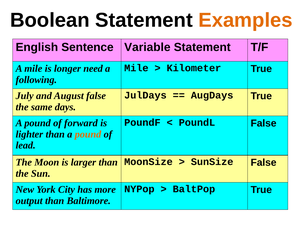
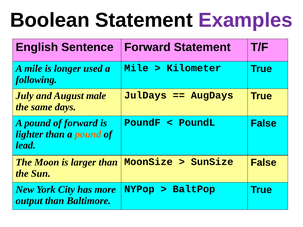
Examples colour: orange -> purple
Sentence Variable: Variable -> Forward
need: need -> used
August false: false -> male
